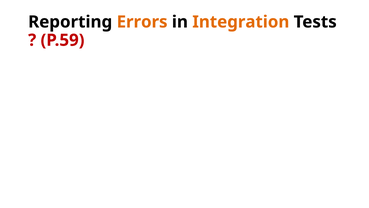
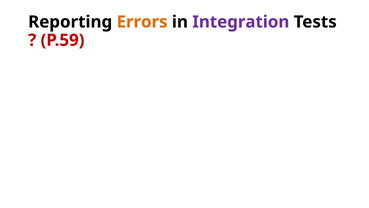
Integration colour: orange -> purple
